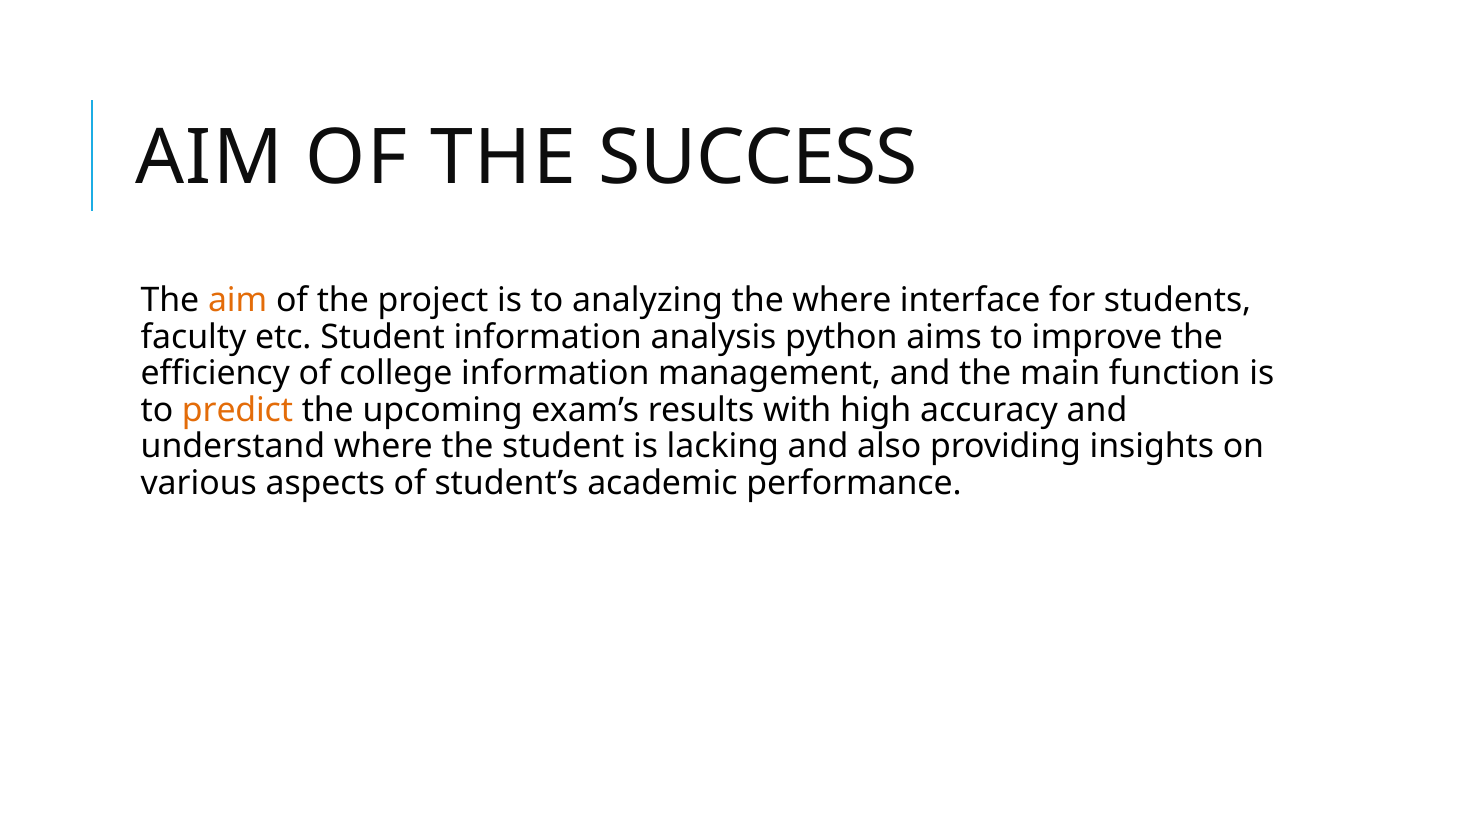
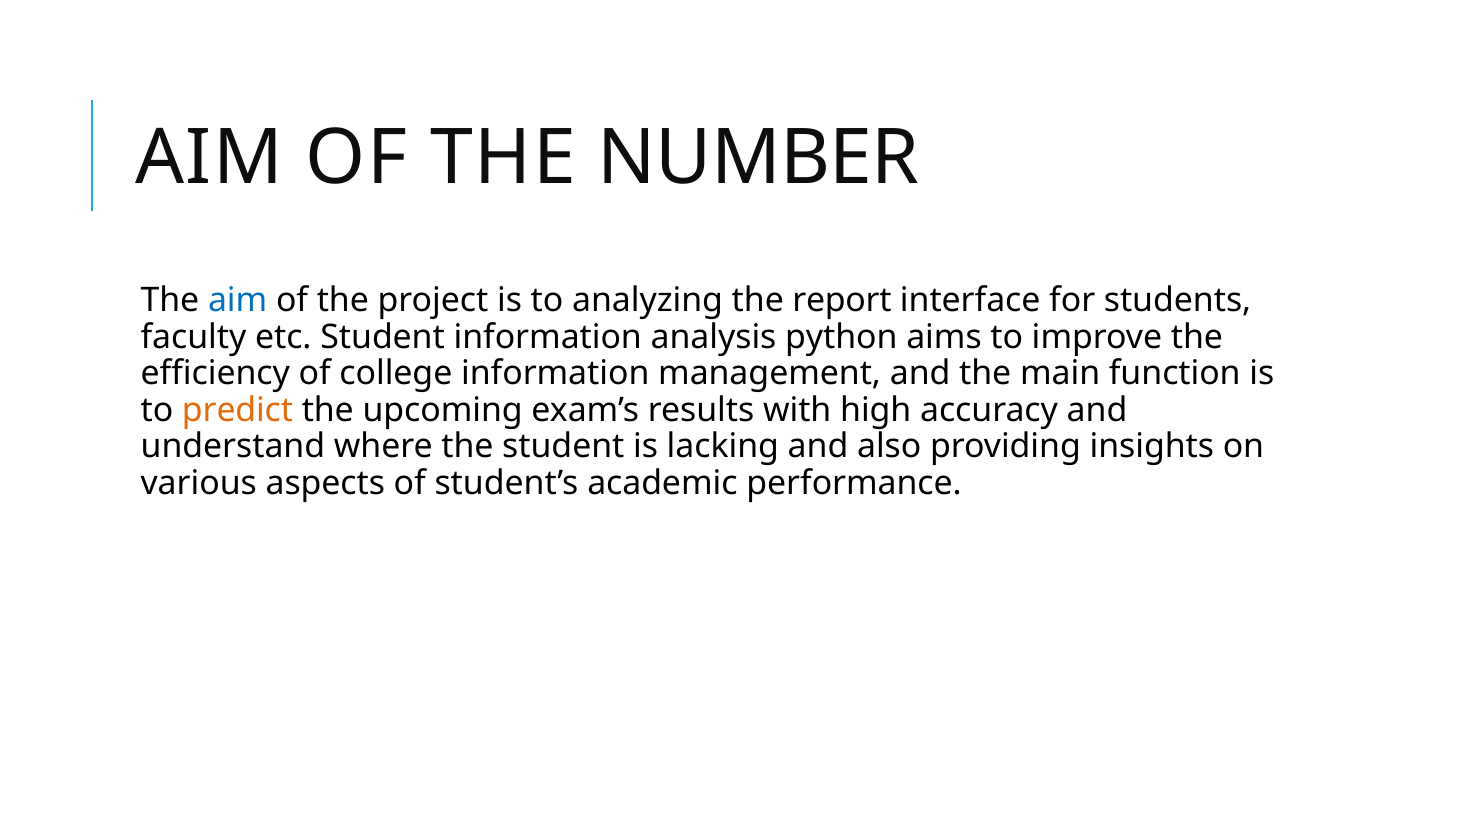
SUCCESS: SUCCESS -> NUMBER
aim at (238, 301) colour: orange -> blue
the where: where -> report
